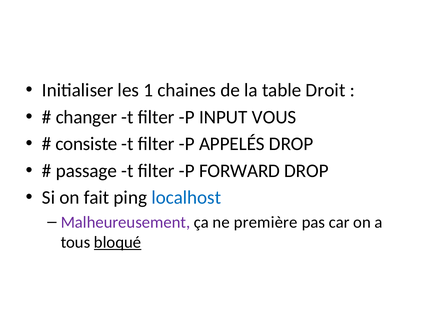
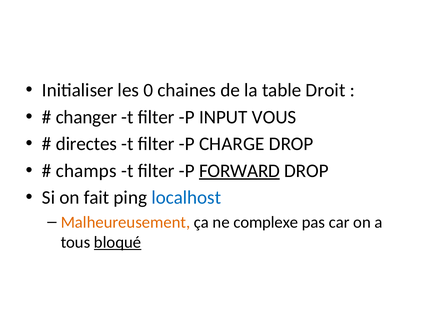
1: 1 -> 0
consiste: consiste -> directes
APPELÉS: APPELÉS -> CHARGE
passage: passage -> champs
FORWARD underline: none -> present
Malheureusement colour: purple -> orange
première: première -> complexe
